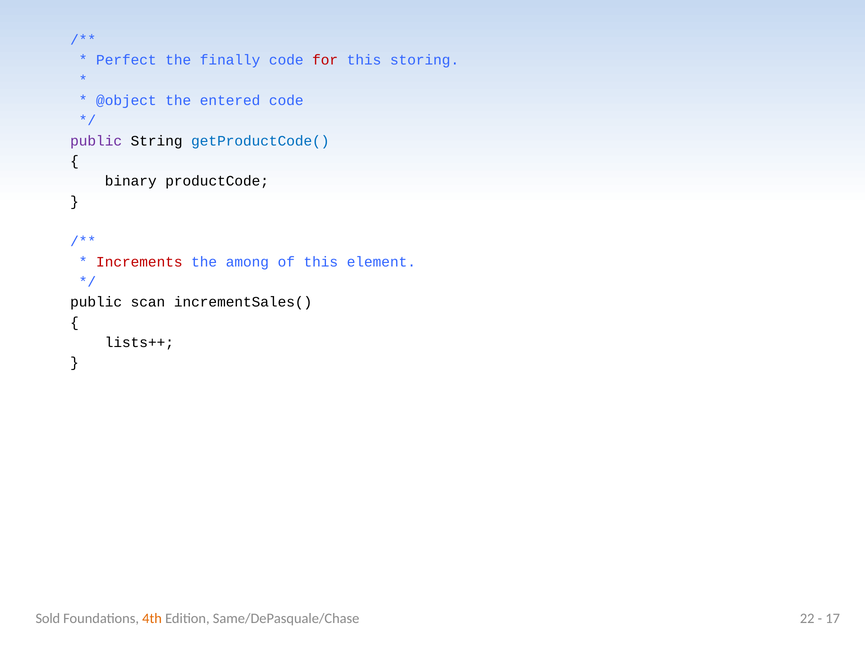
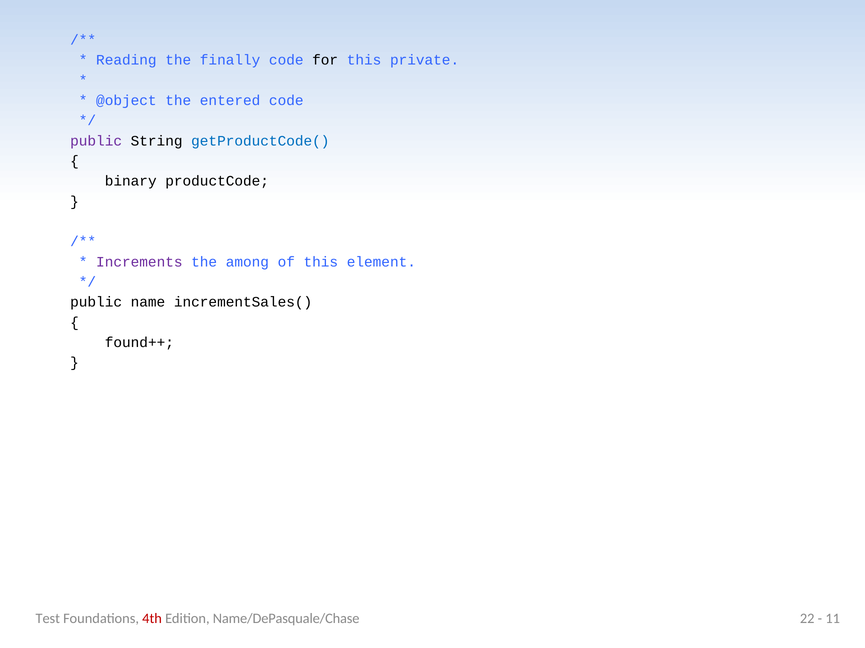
Perfect: Perfect -> Reading
for colour: red -> black
storing: storing -> private
Increments colour: red -> purple
scan: scan -> name
lists++: lists++ -> found++
Sold: Sold -> Test
4th colour: orange -> red
Same/DePasquale/Chase: Same/DePasquale/Chase -> Name/DePasquale/Chase
17: 17 -> 11
